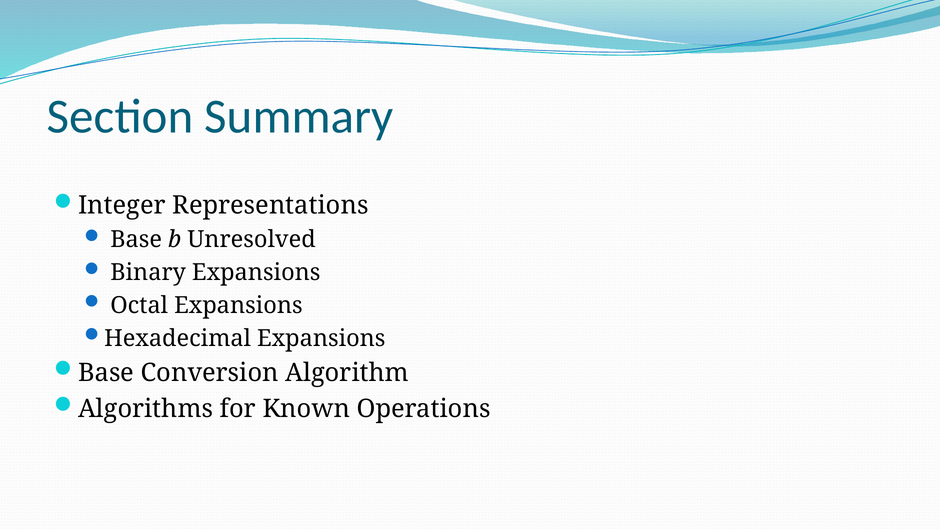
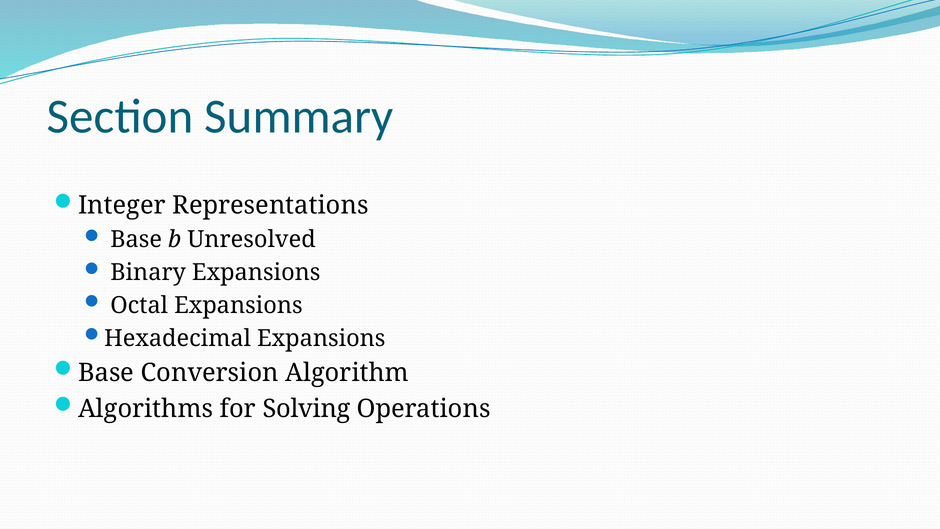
Known: Known -> Solving
